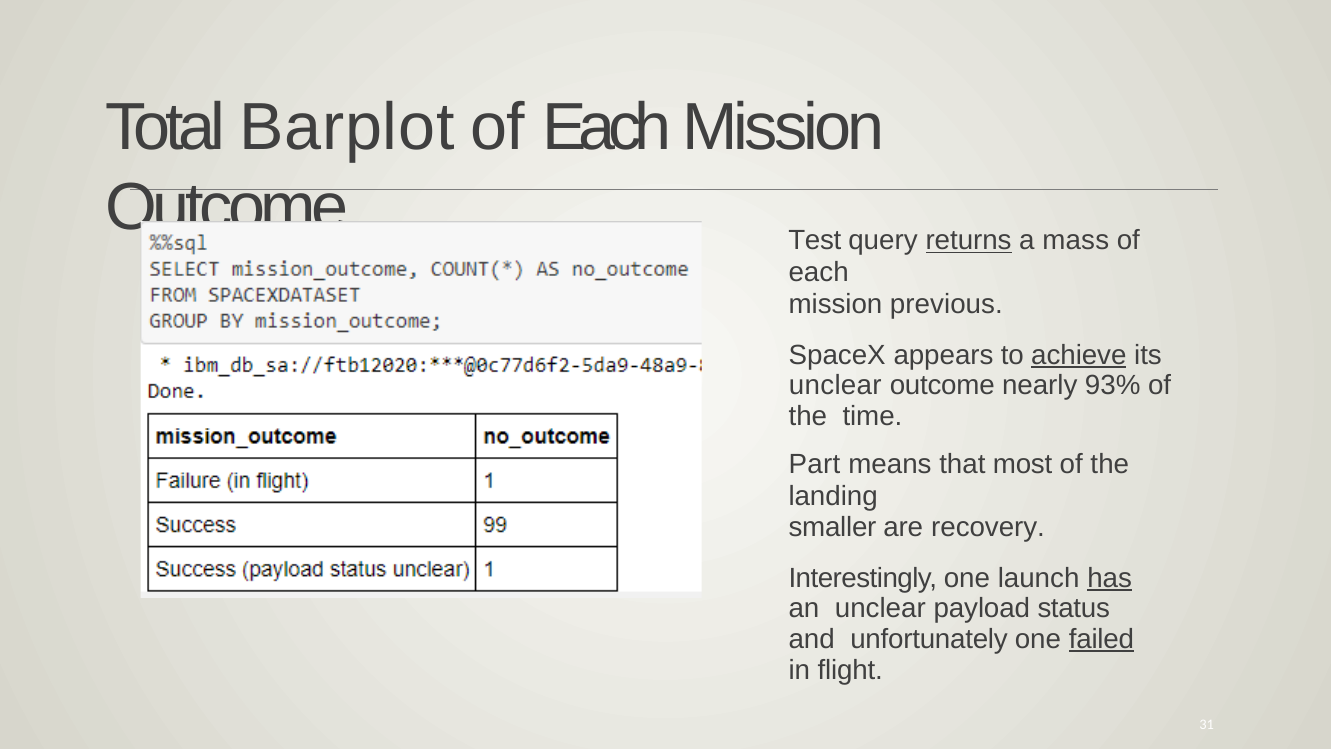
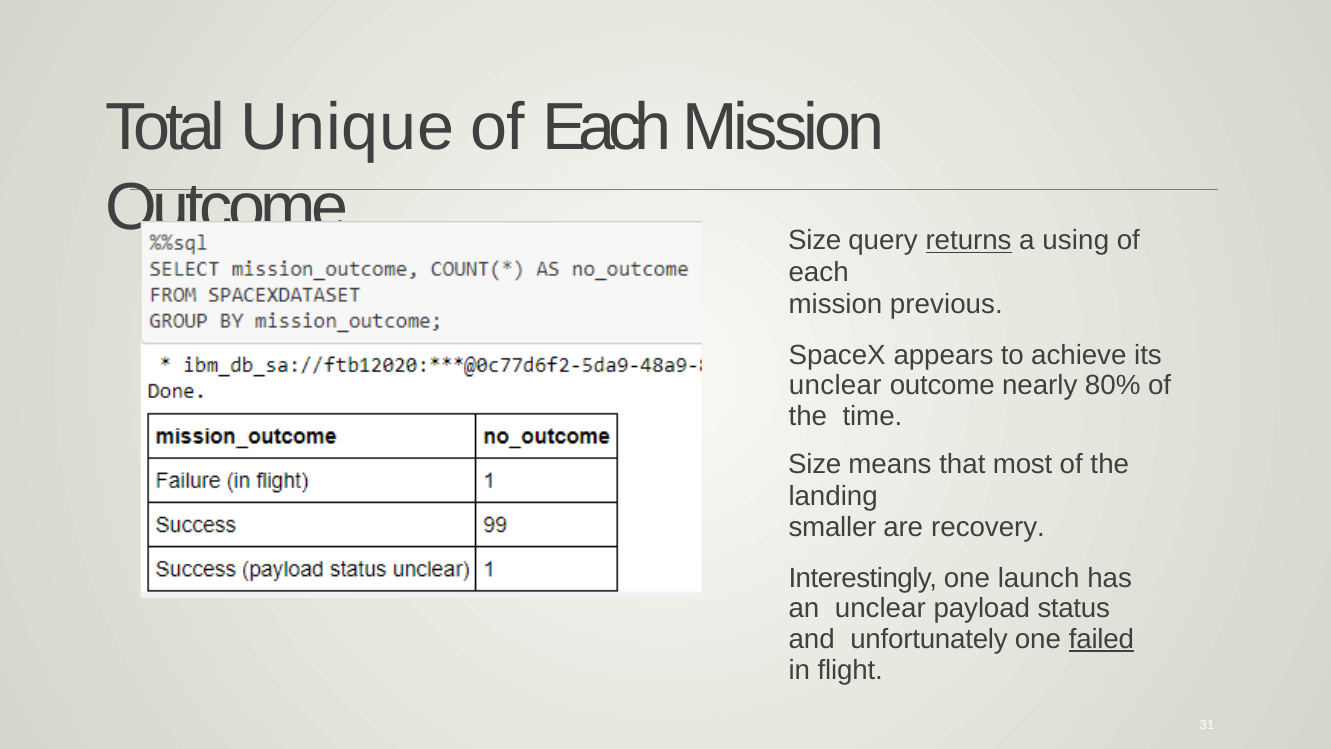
Barplot: Barplot -> Unique
Test at (815, 240): Test -> Size
mass: mass -> using
achieve underline: present -> none
93%: 93% -> 80%
Part at (815, 464): Part -> Size
has underline: present -> none
